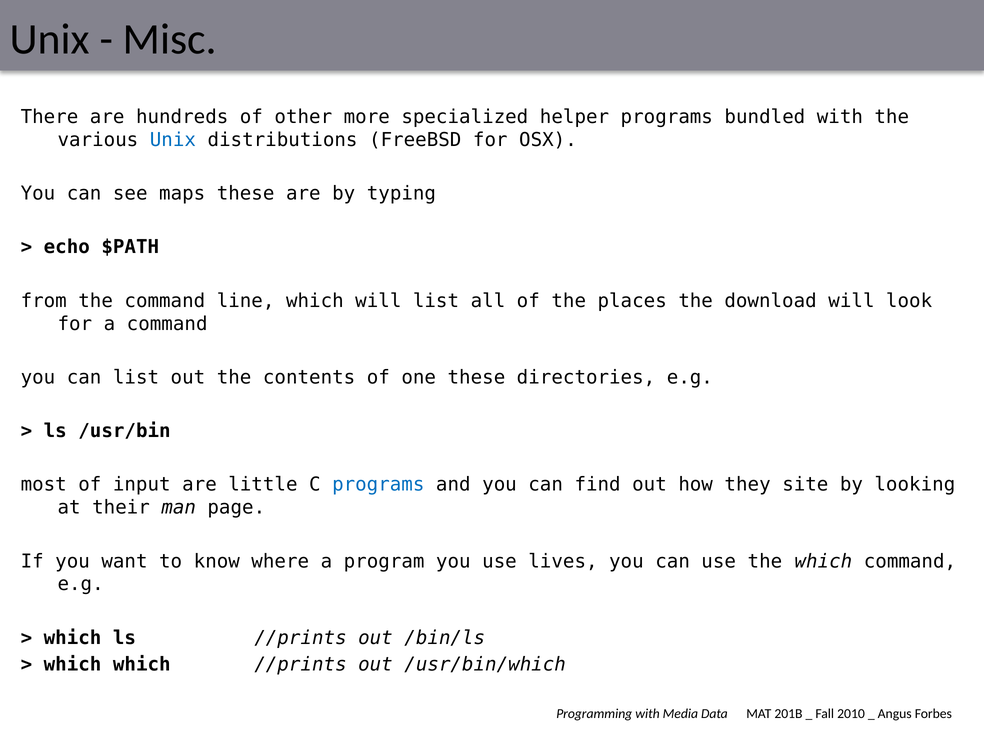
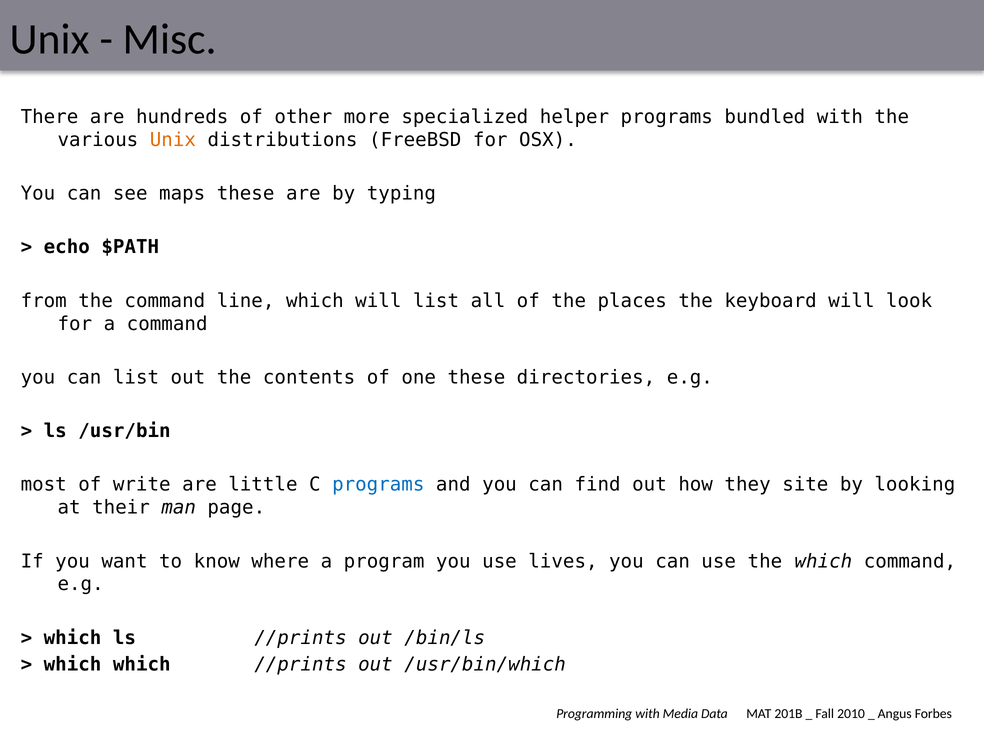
Unix at (173, 140) colour: blue -> orange
download: download -> keyboard
input: input -> write
